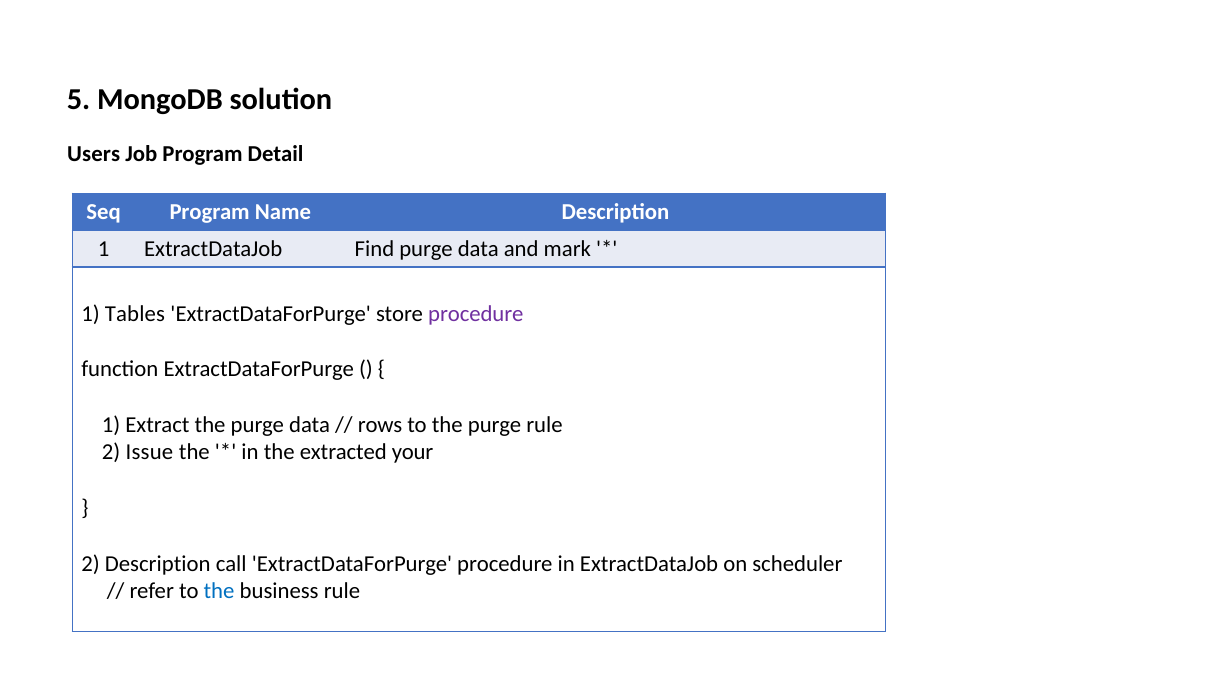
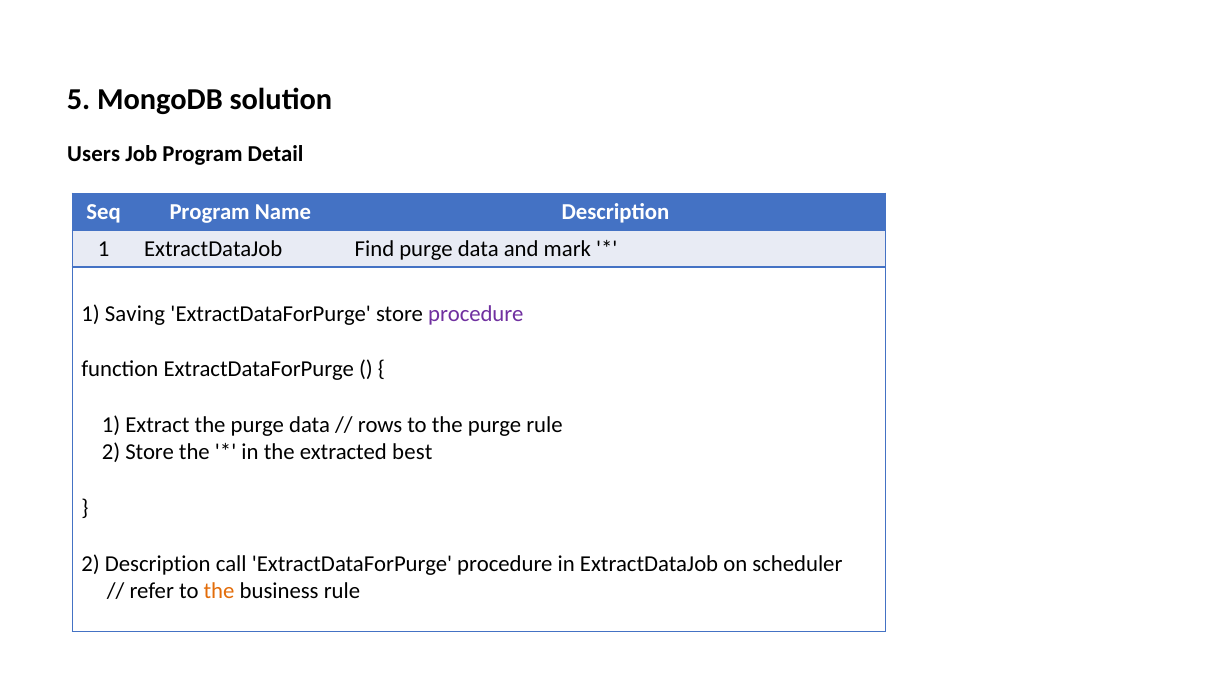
Tables: Tables -> Saving
2 Issue: Issue -> Store
your: your -> best
the at (219, 591) colour: blue -> orange
